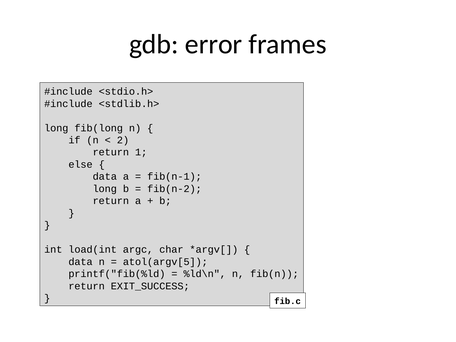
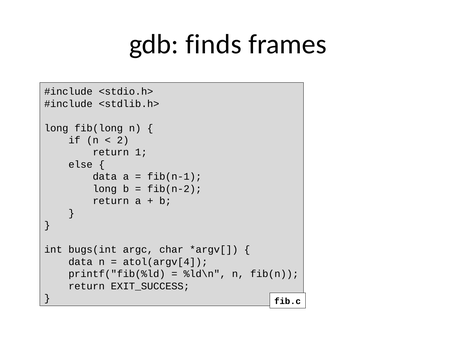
error: error -> finds
load(int: load(int -> bugs(int
atol(argv[5: atol(argv[5 -> atol(argv[4
